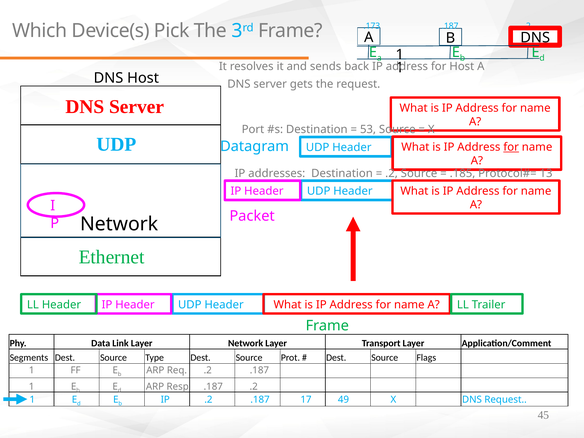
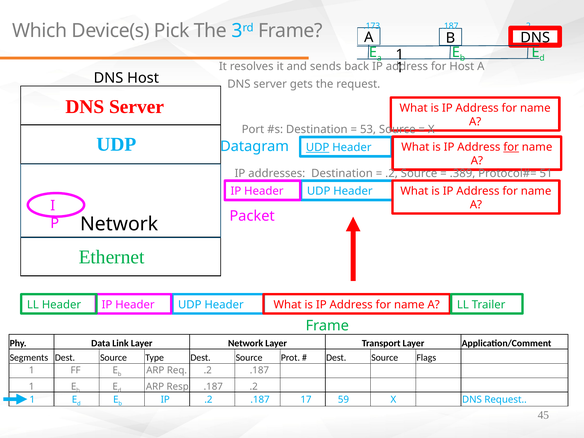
UDP at (318, 147) underline: none -> present
.185: .185 -> .389
13: 13 -> 51
49: 49 -> 59
